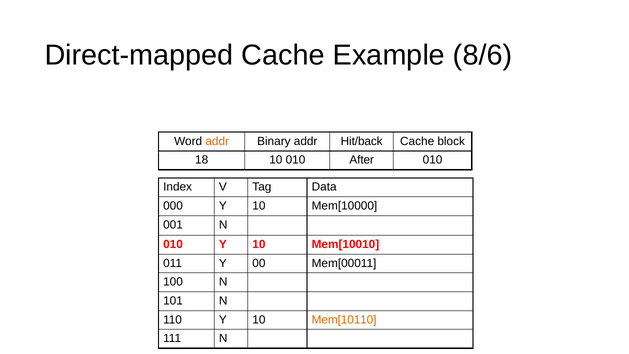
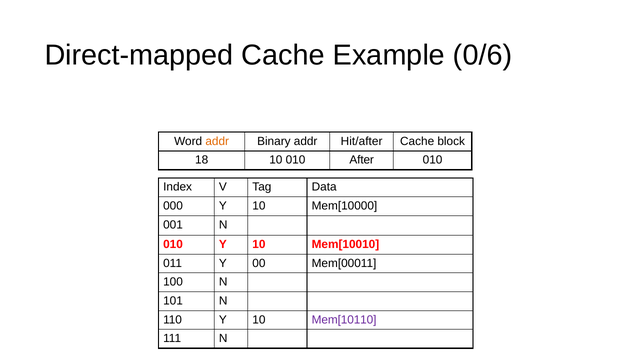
8/6: 8/6 -> 0/6
Hit/back: Hit/back -> Hit/after
Mem[10110 colour: orange -> purple
